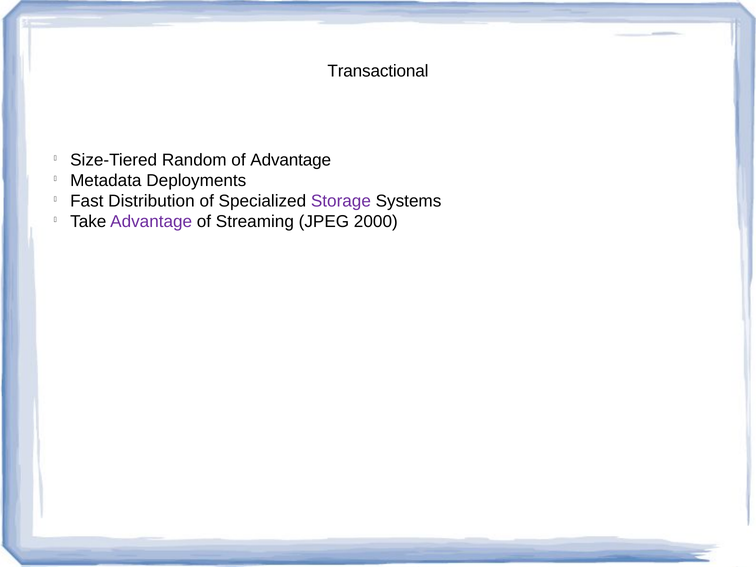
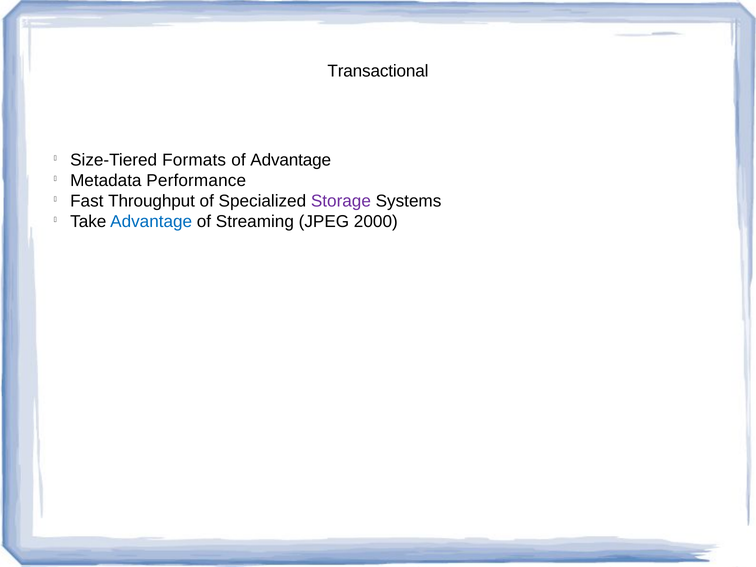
Random: Random -> Formats
Deployments: Deployments -> Performance
Distribution: Distribution -> Throughput
Advantage at (151, 222) colour: purple -> blue
